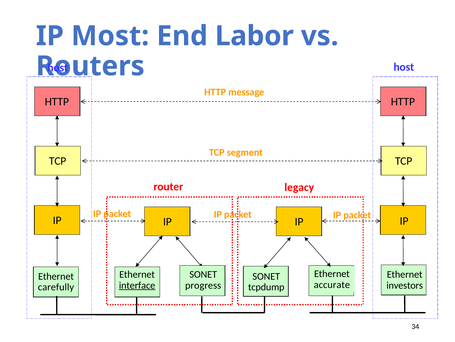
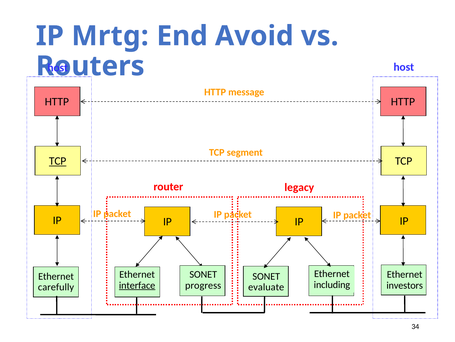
Most: Most -> Mrtg
Labor: Labor -> Avoid
TCP at (58, 161) underline: none -> present
accurate: accurate -> including
tcpdump: tcpdump -> evaluate
